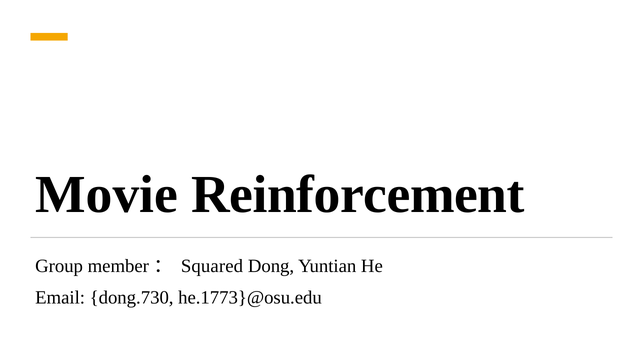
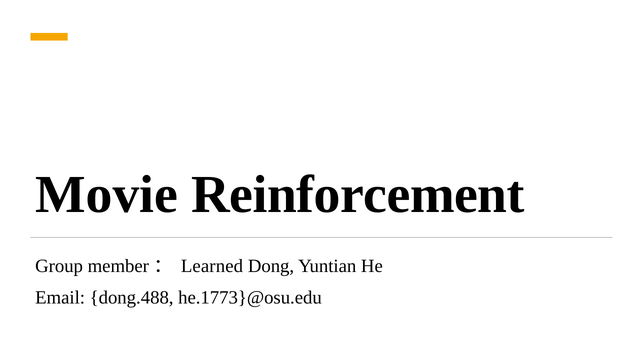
Squared: Squared -> Learned
dong.730: dong.730 -> dong.488
